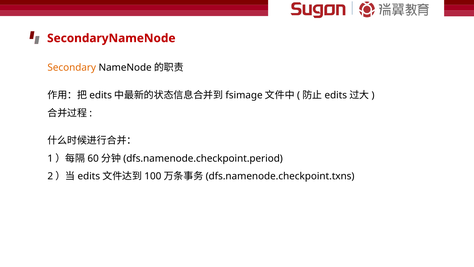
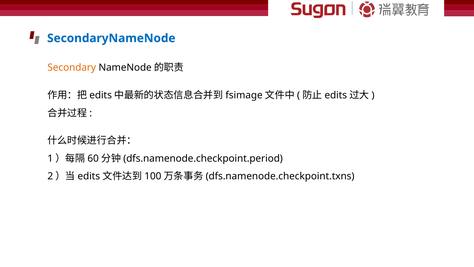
SecondaryNameNode colour: red -> blue
